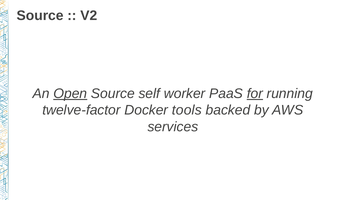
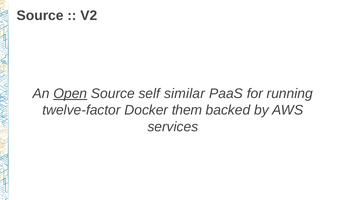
worker: worker -> similar
for underline: present -> none
tools: tools -> them
